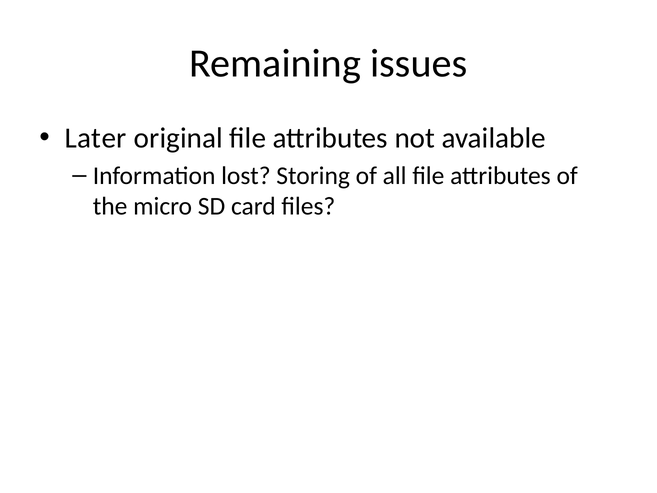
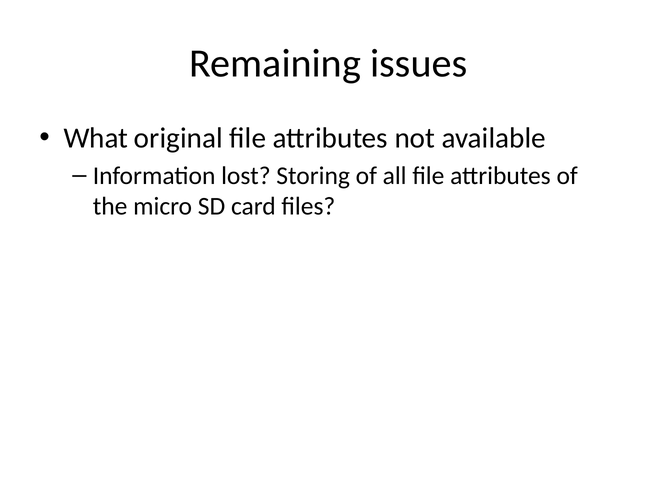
Later: Later -> What
